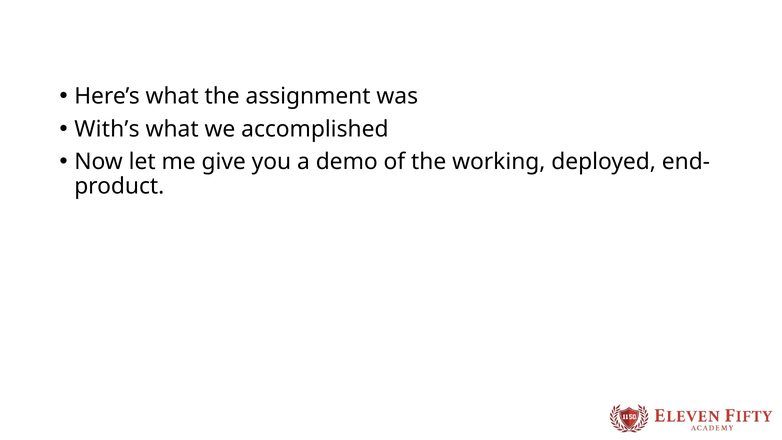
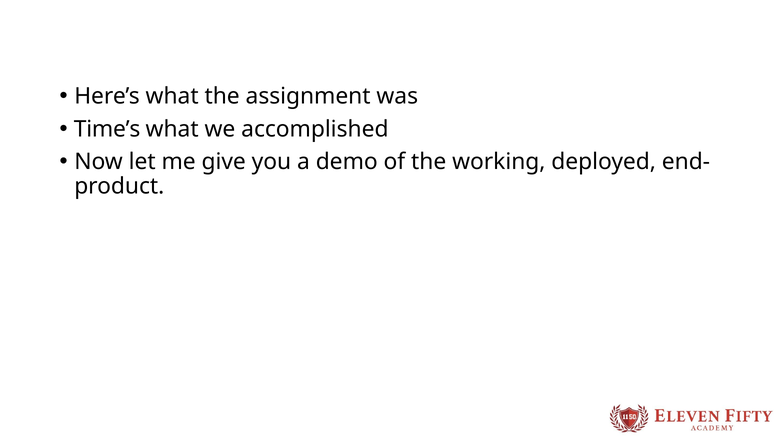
With’s: With’s -> Time’s
